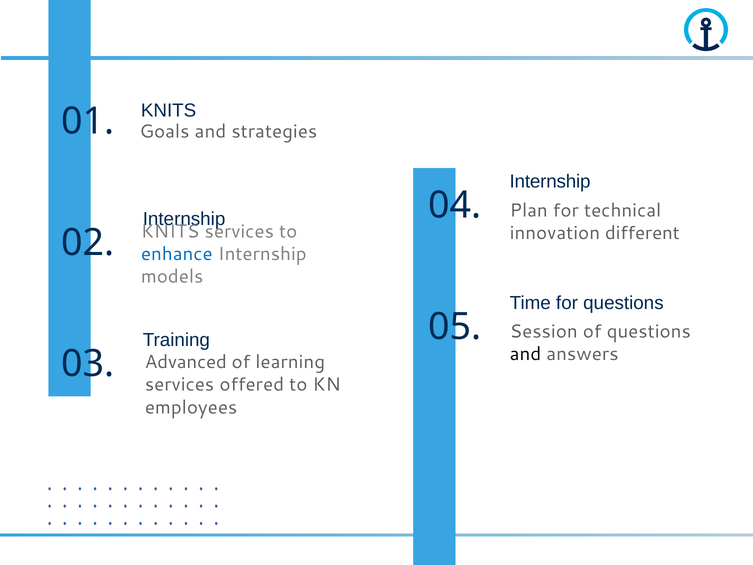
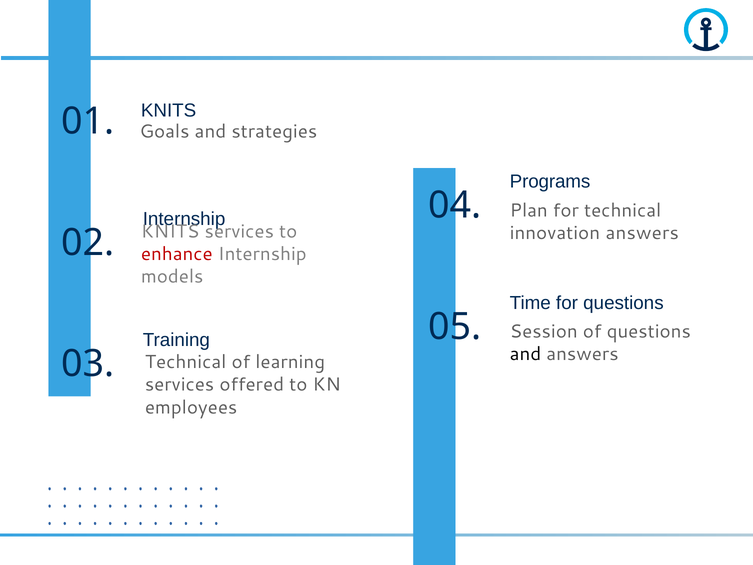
Internship at (550, 182): Internship -> Programs
innovation different: different -> answers
enhance colour: blue -> red
Advanced at (186, 362): Advanced -> Technical
